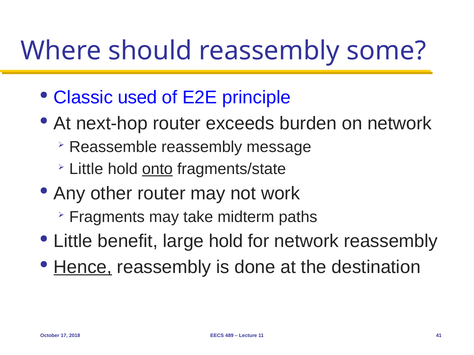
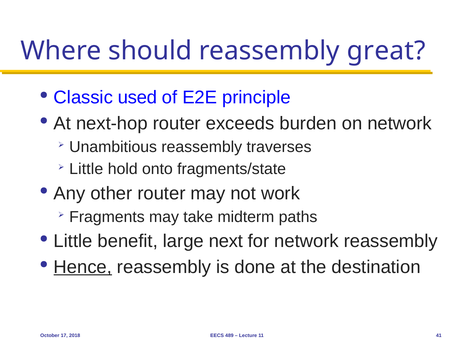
some: some -> great
Reassemble: Reassemble -> Unambitious
message: message -> traverses
onto underline: present -> none
large hold: hold -> next
